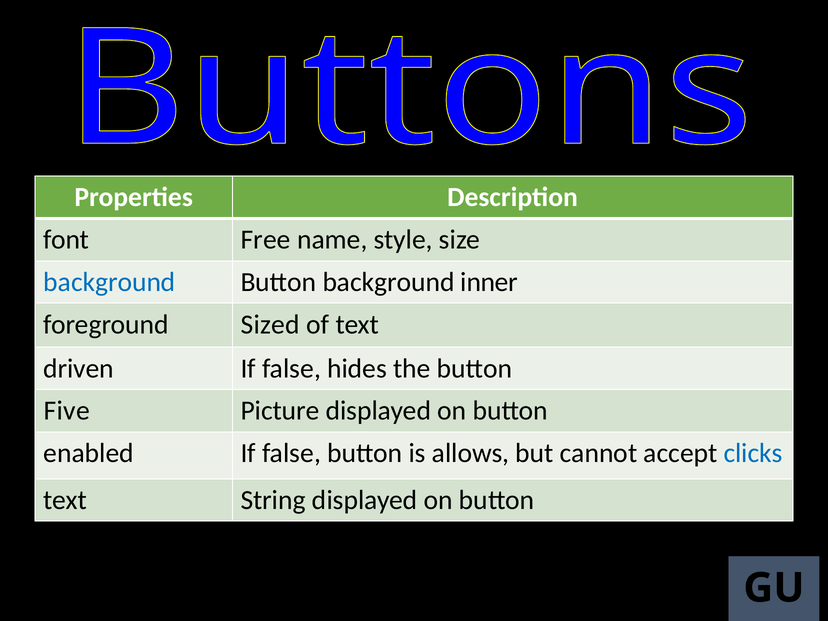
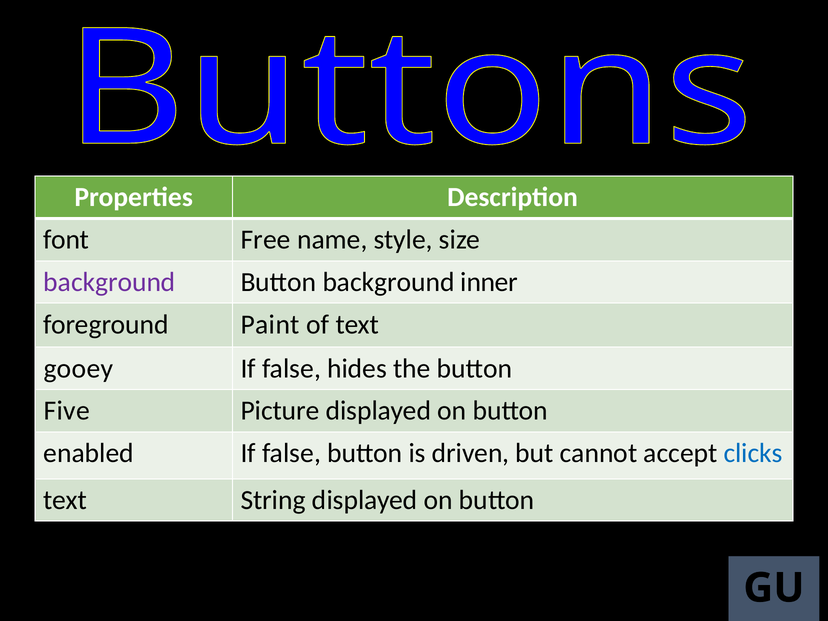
background at (109, 282) colour: blue -> purple
Sized: Sized -> Paint
driven: driven -> gooey
allows: allows -> driven
